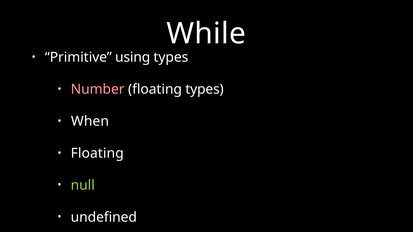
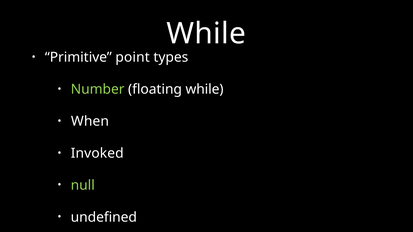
using: using -> point
Number colour: pink -> light green
floating types: types -> while
Floating at (97, 154): Floating -> Invoked
